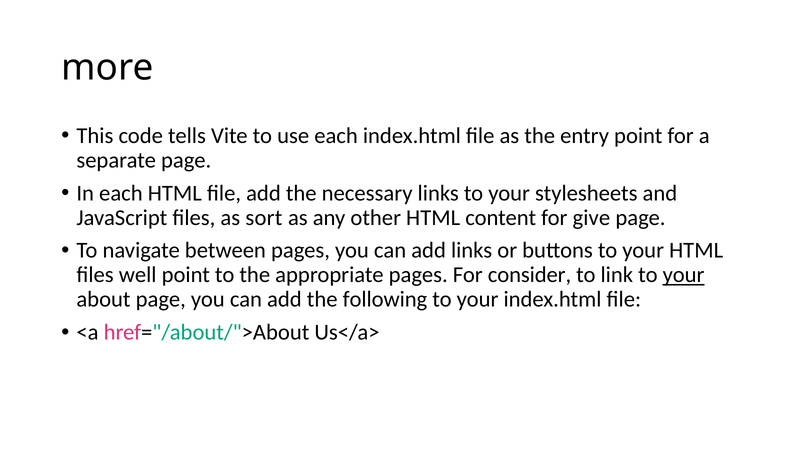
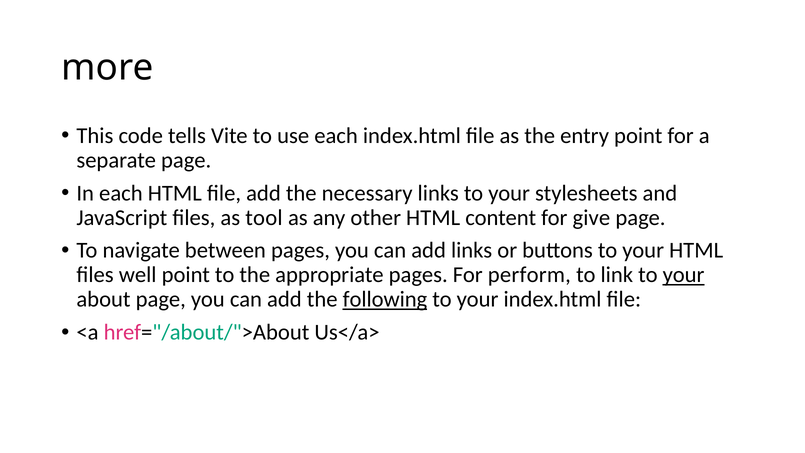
sort: sort -> tool
consider: consider -> perform
following underline: none -> present
